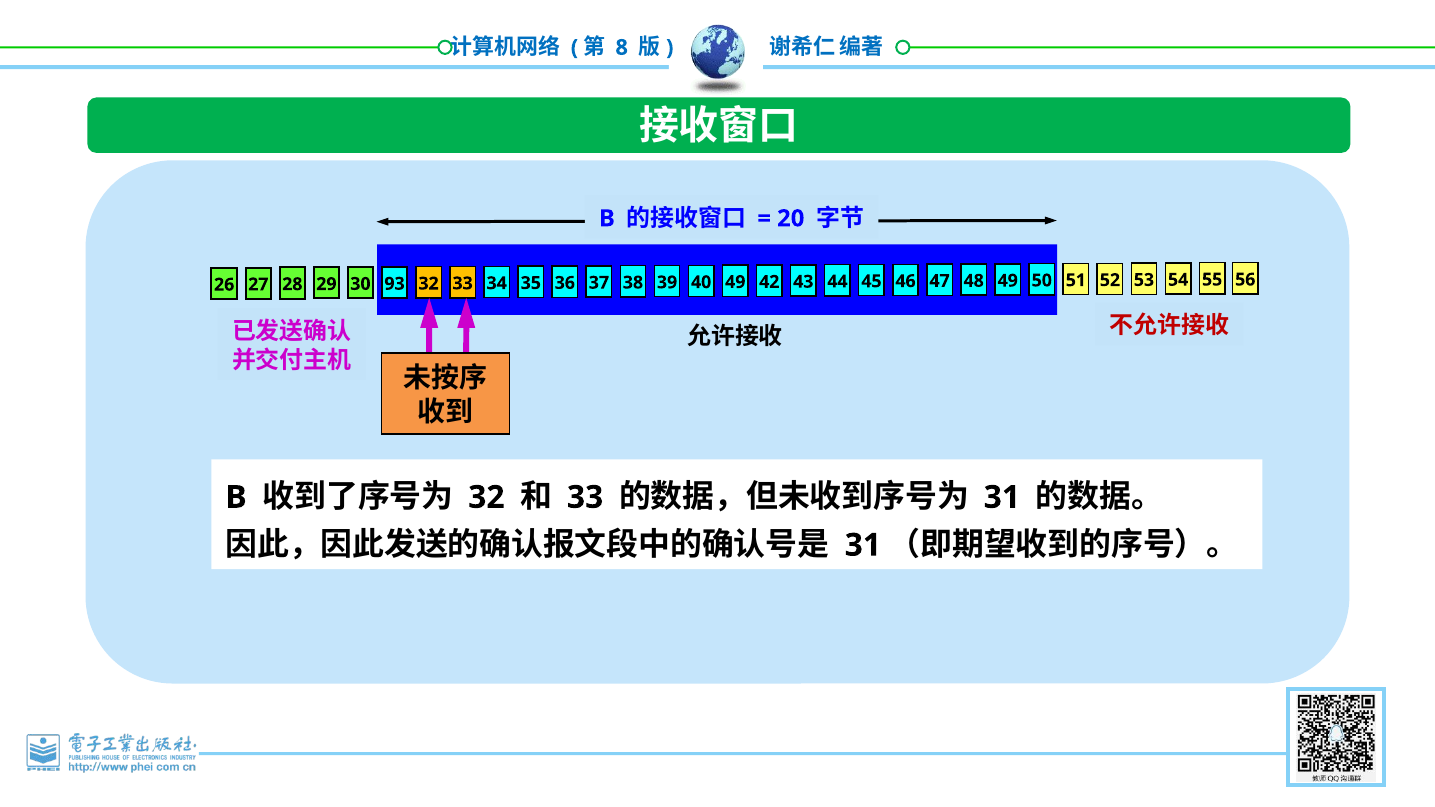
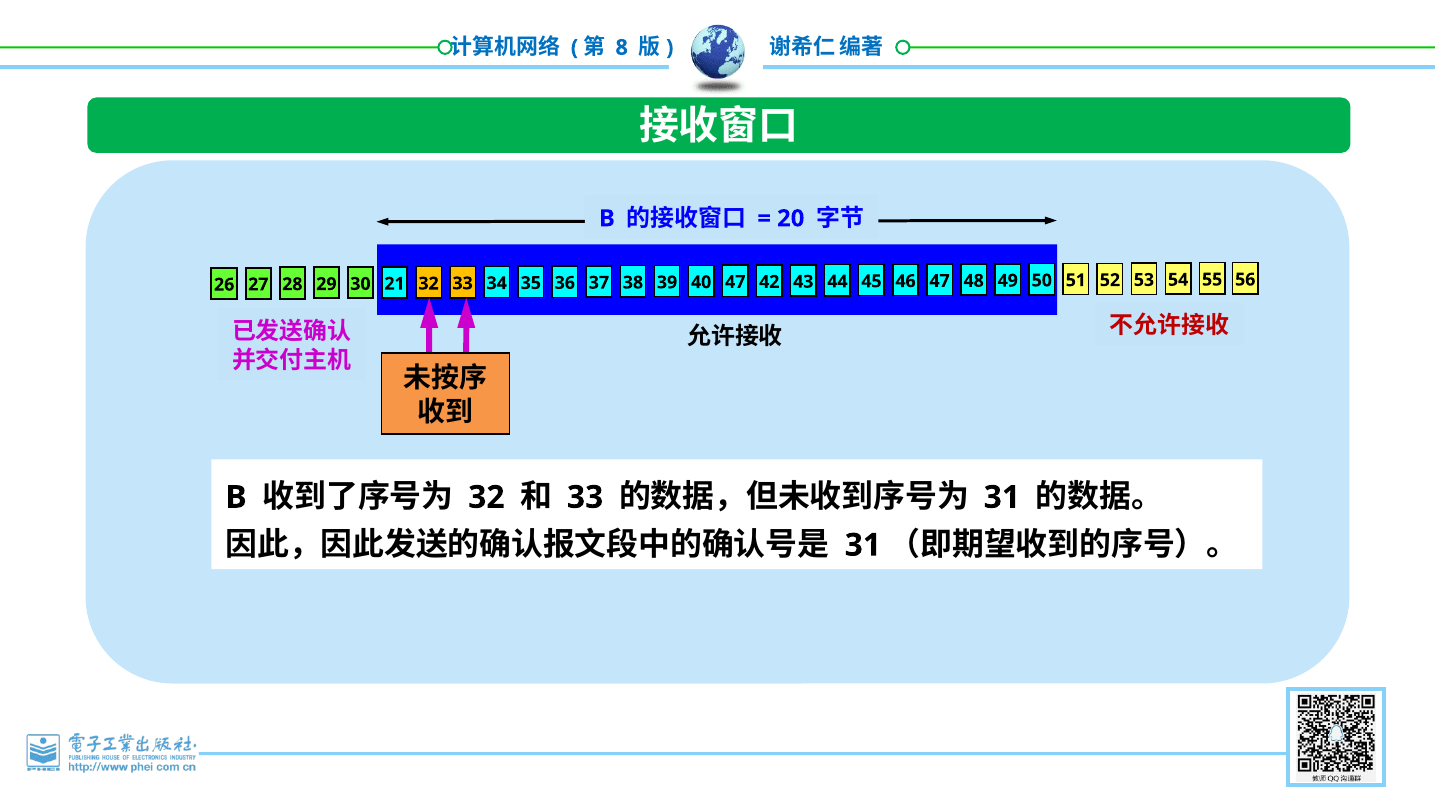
93: 93 -> 21
40 49: 49 -> 47
